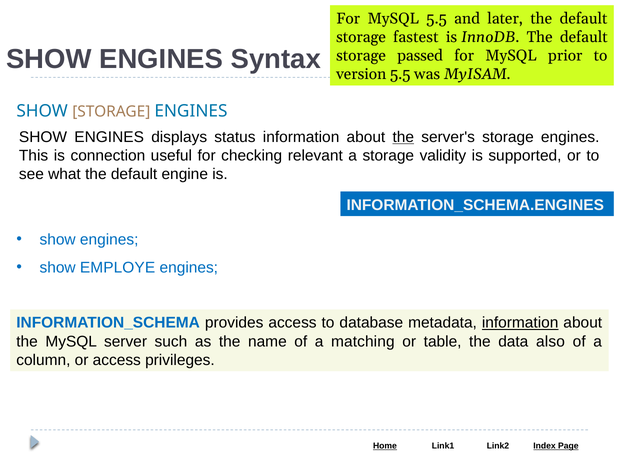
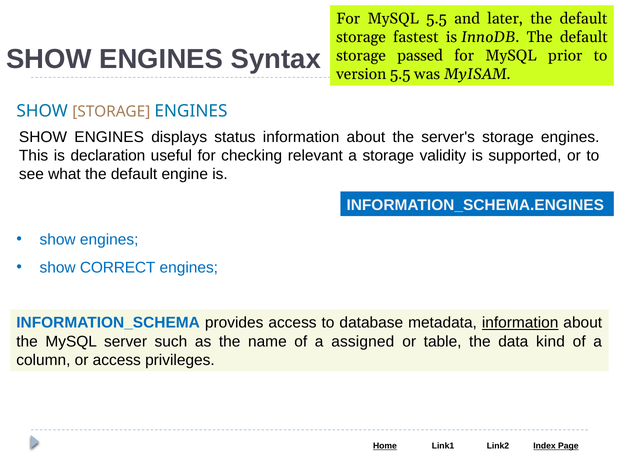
the at (403, 137) underline: present -> none
connection: connection -> declaration
EMPLOYE: EMPLOYE -> CORRECT
matching: matching -> assigned
also: also -> kind
